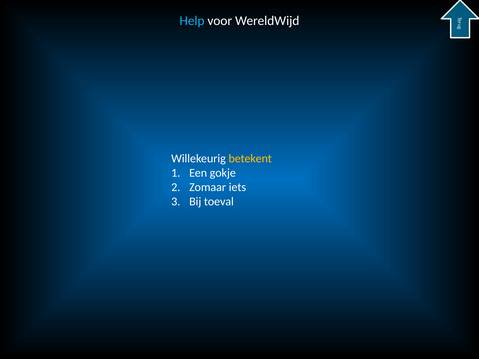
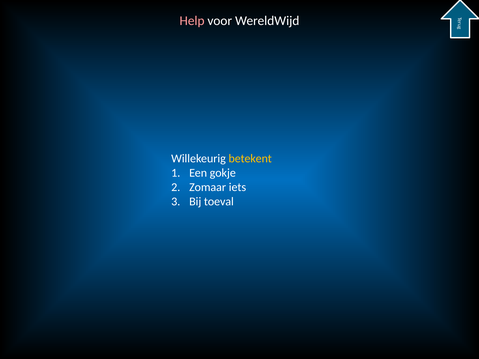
Help colour: light blue -> pink
